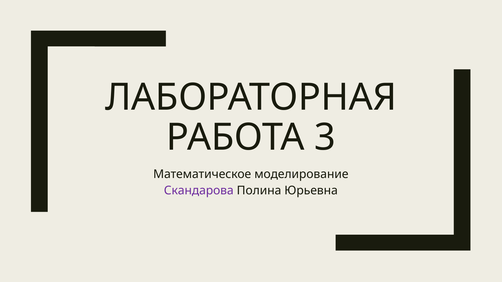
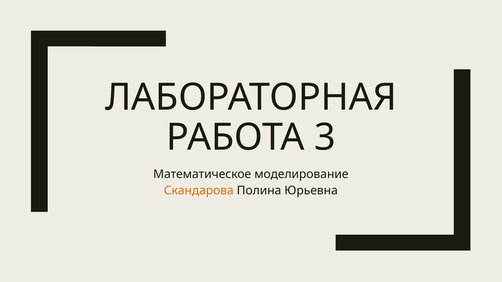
Скандарова colour: purple -> orange
